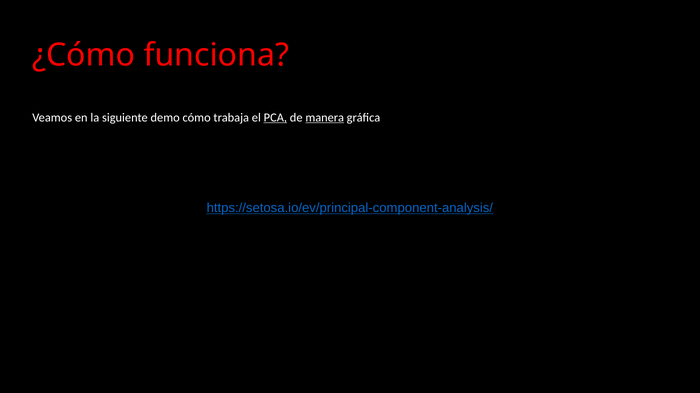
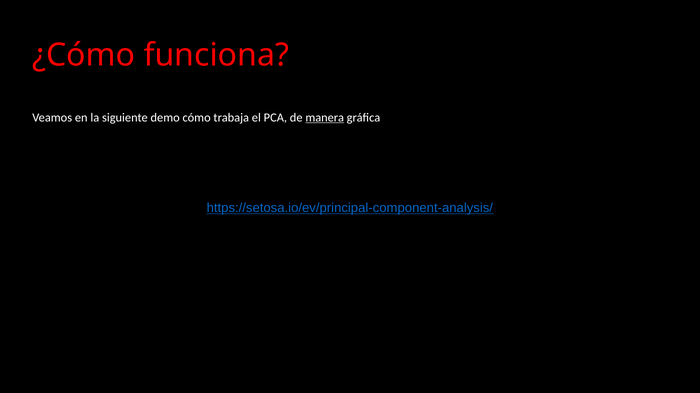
PCA underline: present -> none
